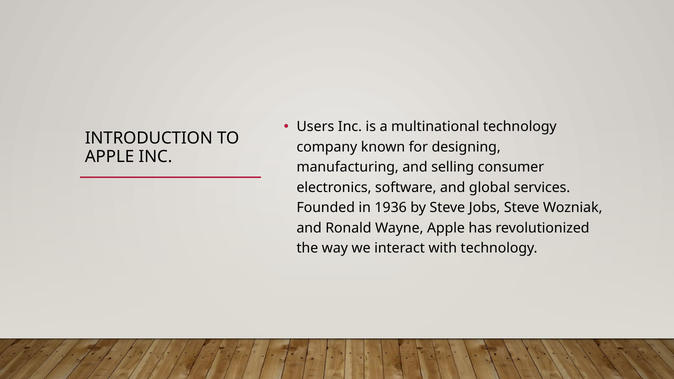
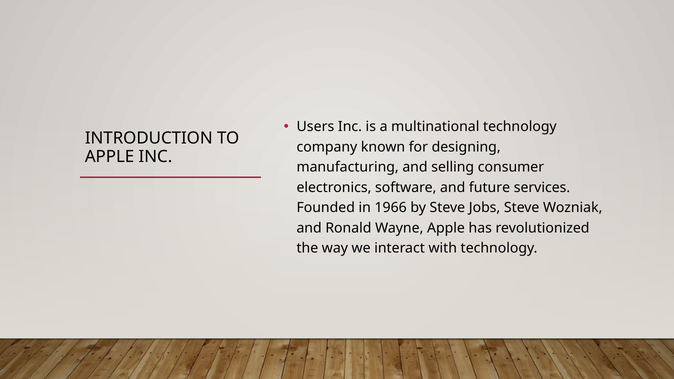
global: global -> future
1936: 1936 -> 1966
